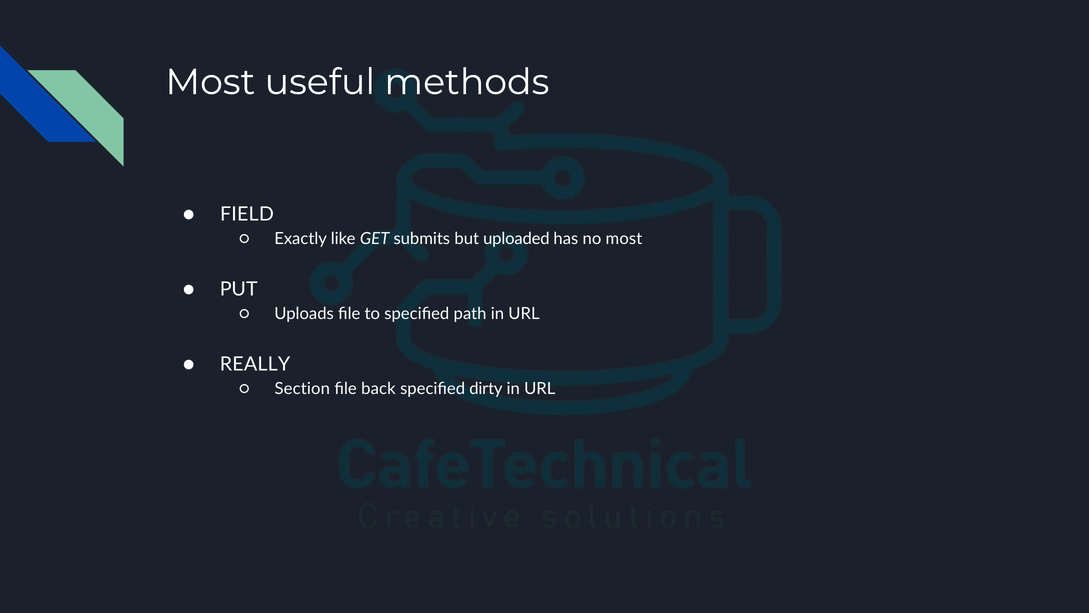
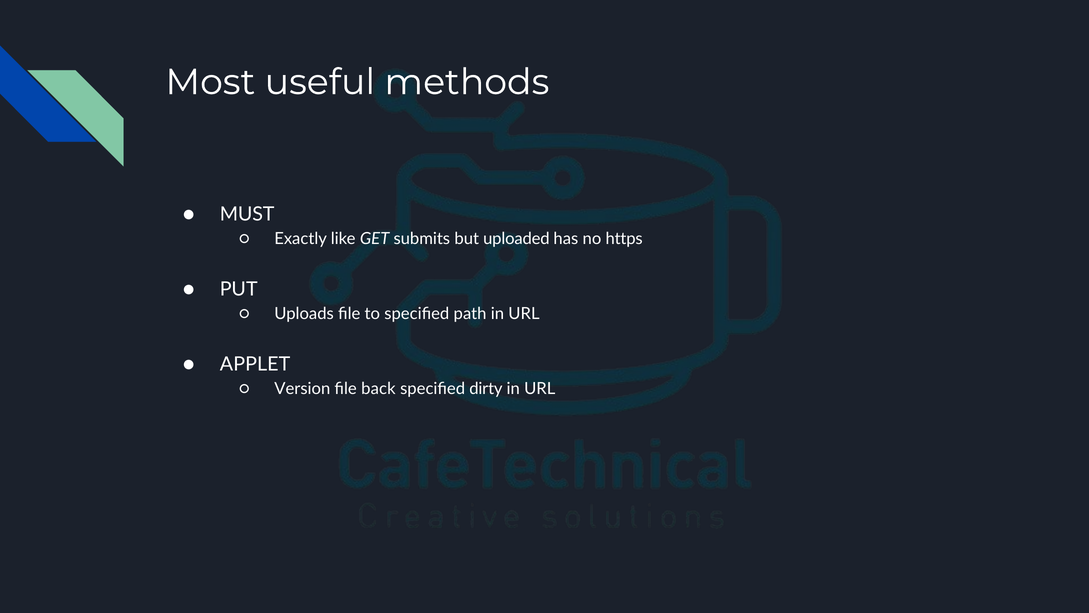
FIELD: FIELD -> MUST
no most: most -> https
REALLY: REALLY -> APPLET
Section: Section -> Version
